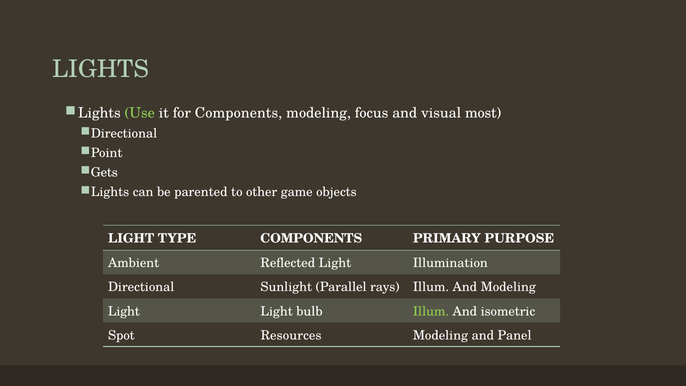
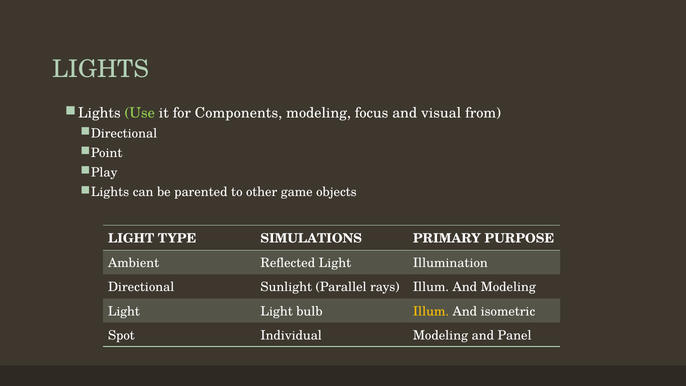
most: most -> from
Gets: Gets -> Play
TYPE COMPONENTS: COMPONENTS -> SIMULATIONS
Illum at (431, 311) colour: light green -> yellow
Resources: Resources -> Individual
